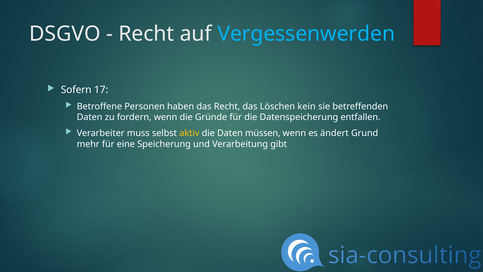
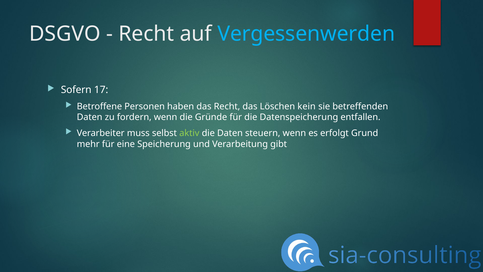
aktiv colour: yellow -> light green
müssen: müssen -> steuern
ändert: ändert -> erfolgt
